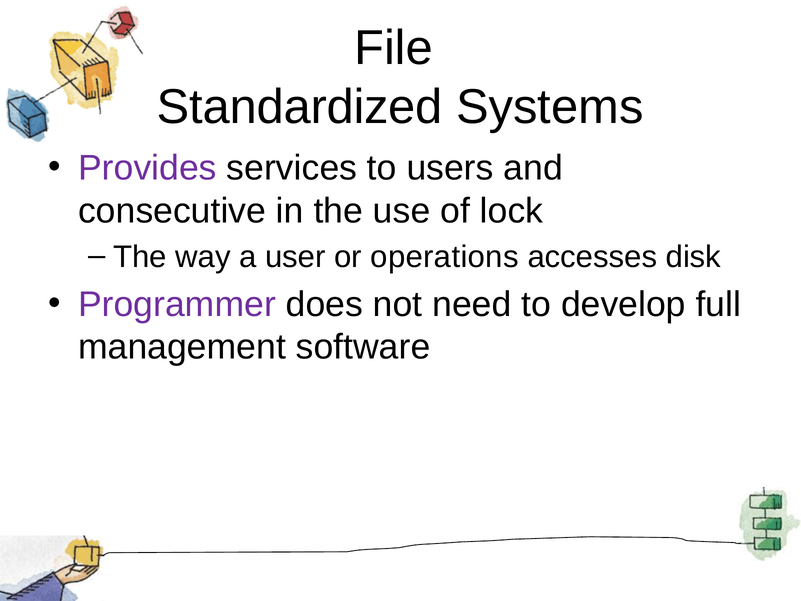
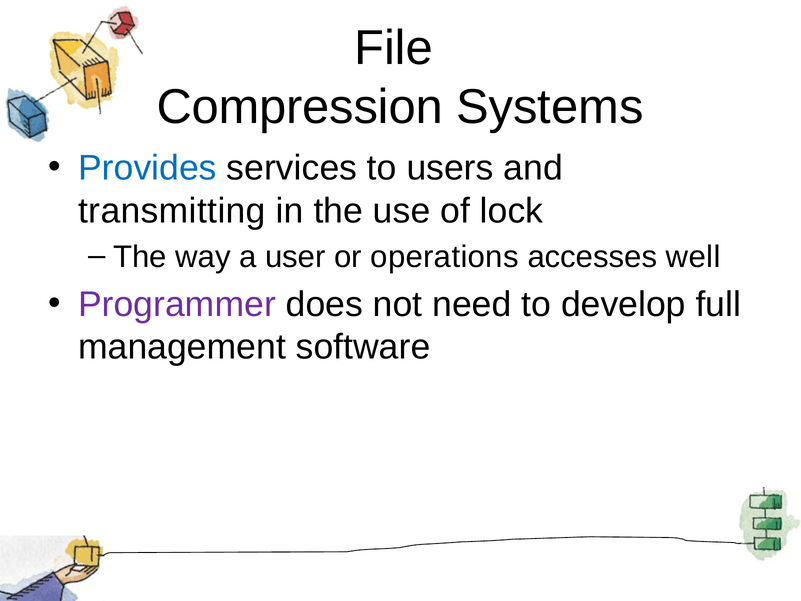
Standardized: Standardized -> Compression
Provides colour: purple -> blue
consecutive: consecutive -> transmitting
disk: disk -> well
